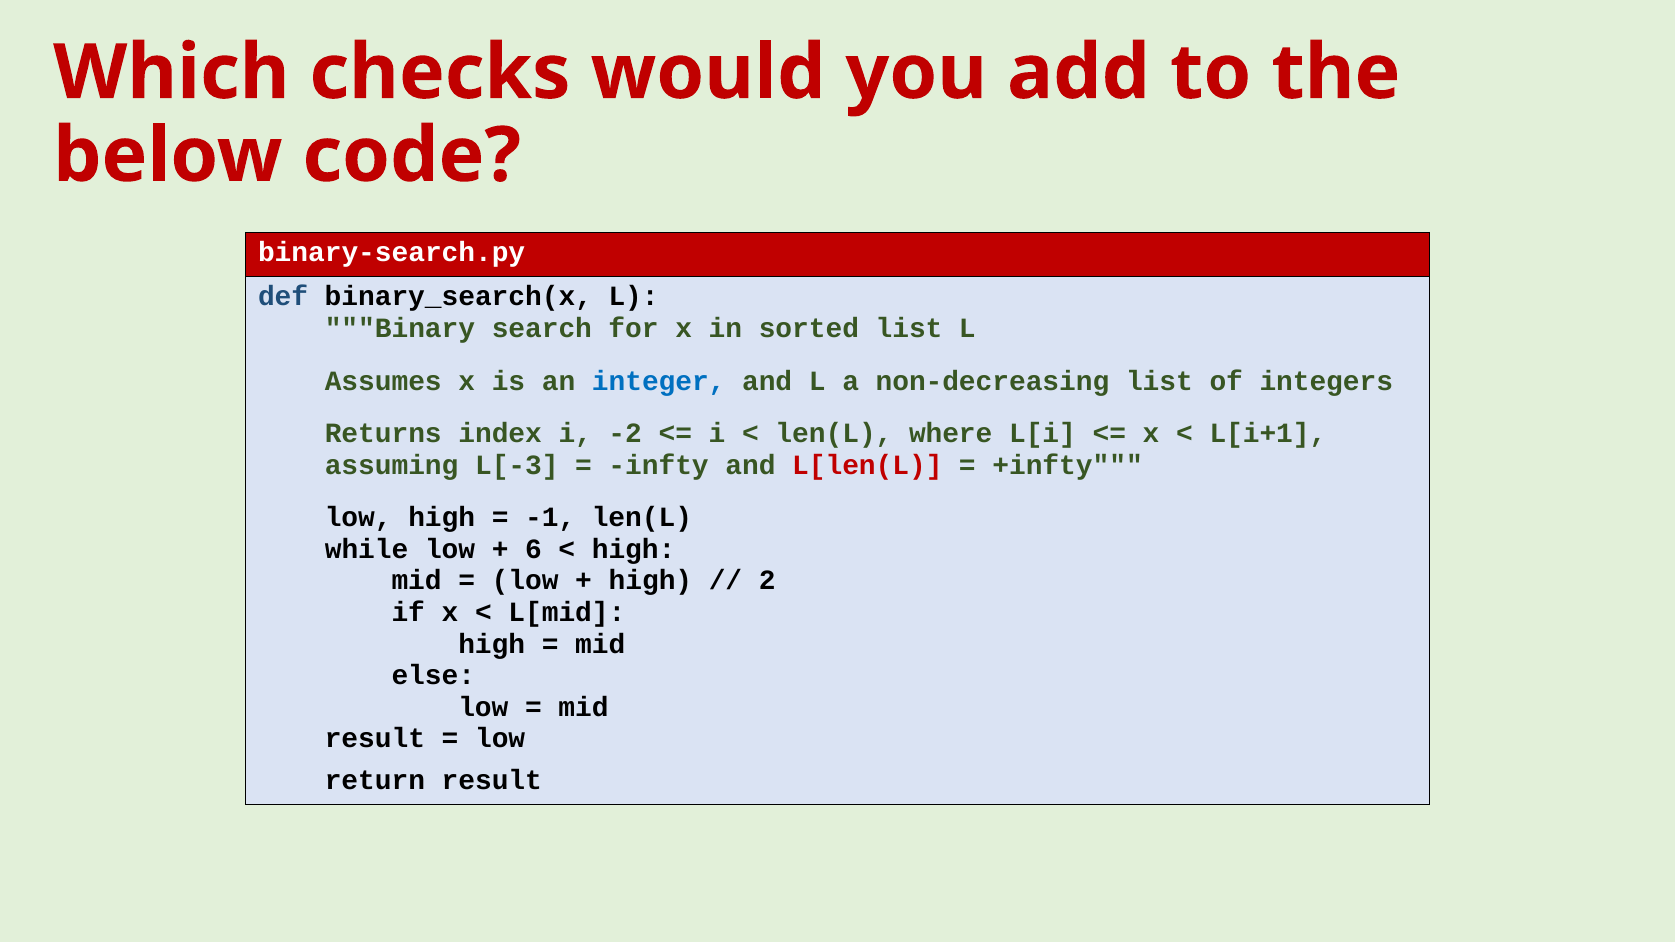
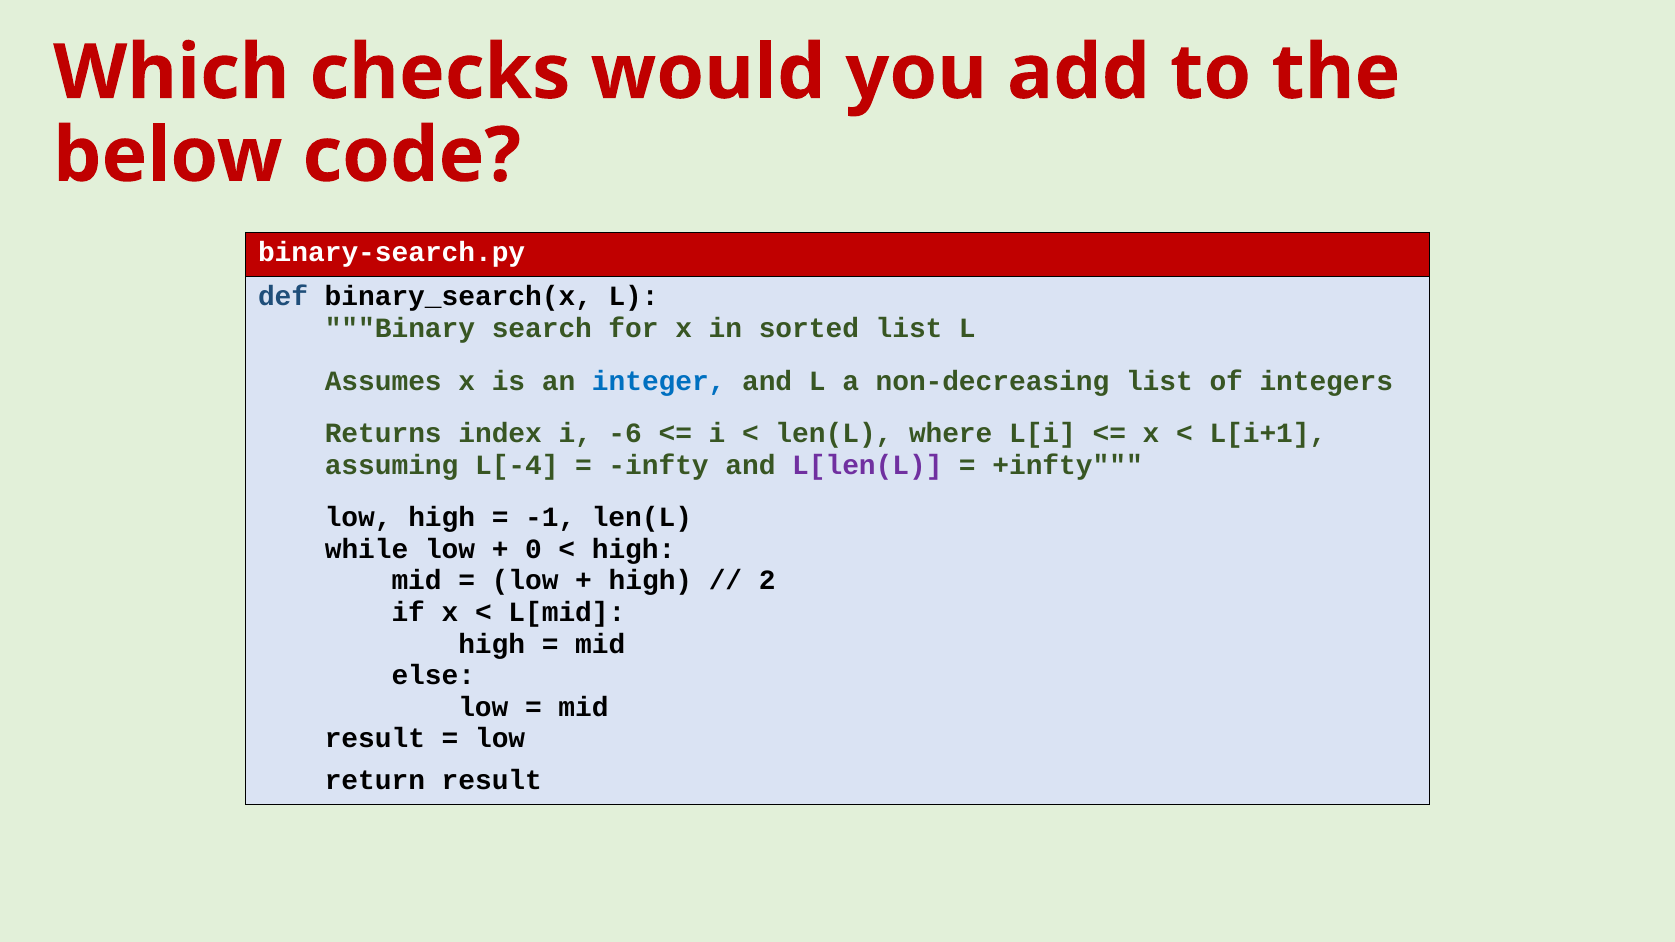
-2: -2 -> -6
L[-3: L[-3 -> L[-4
L[len(L colour: red -> purple
6: 6 -> 0
